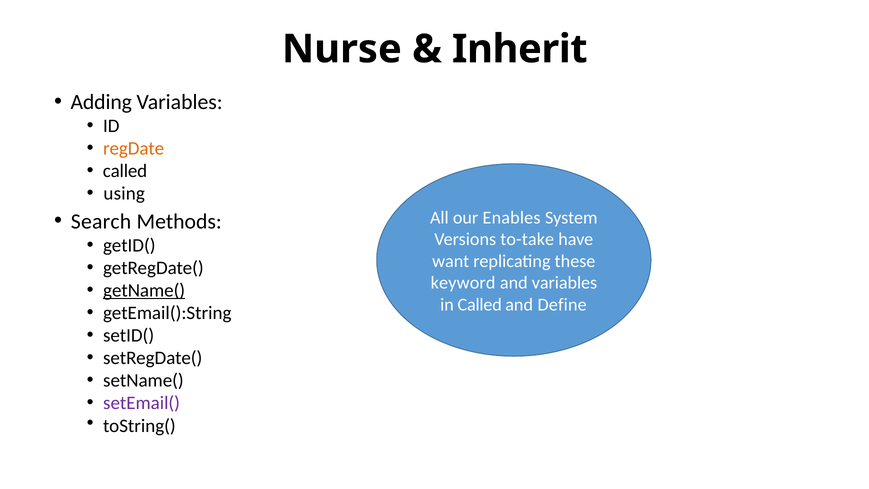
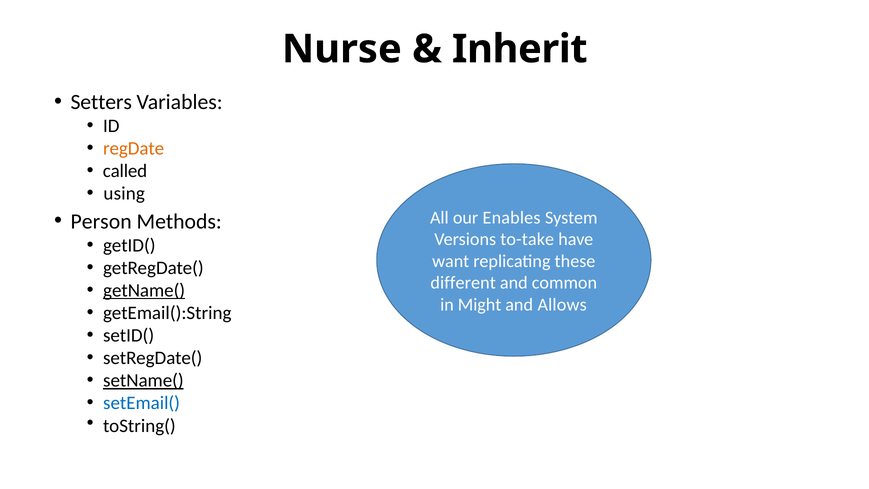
Adding: Adding -> Setters
Search: Search -> Person
keyword: keyword -> different
and variables: variables -> common
in Called: Called -> Might
Define: Define -> Allows
setName( underline: none -> present
setEmail( colour: purple -> blue
